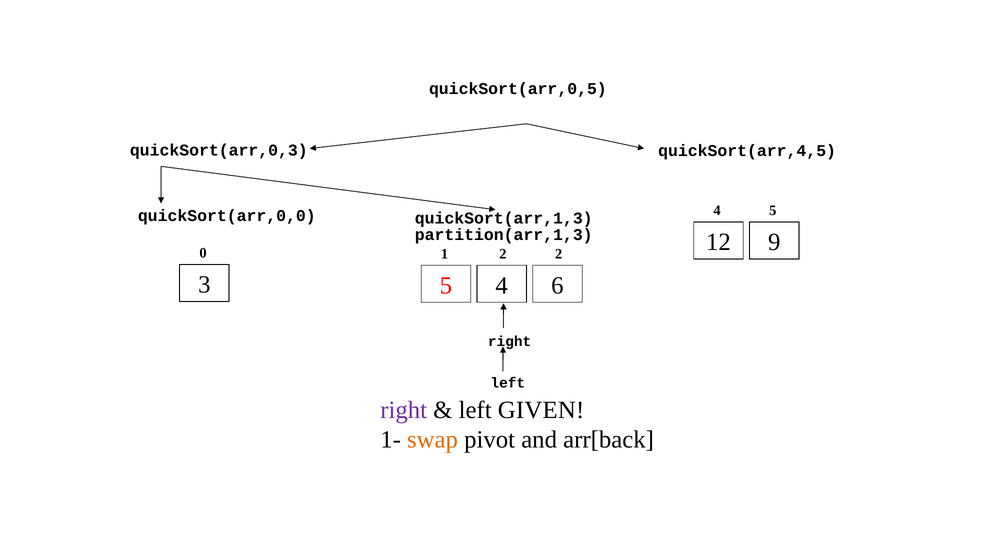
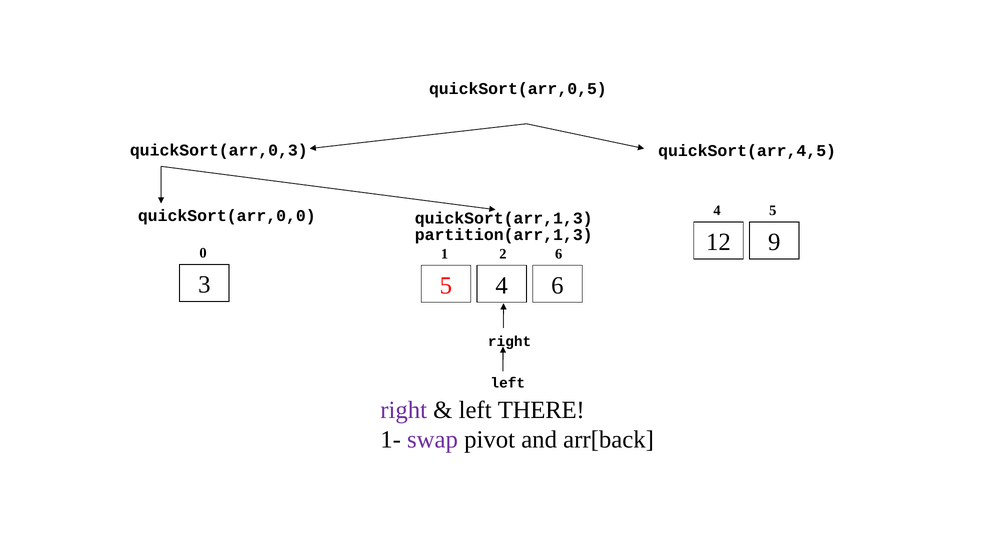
2 2: 2 -> 6
GIVEN: GIVEN -> THERE
swap colour: orange -> purple
